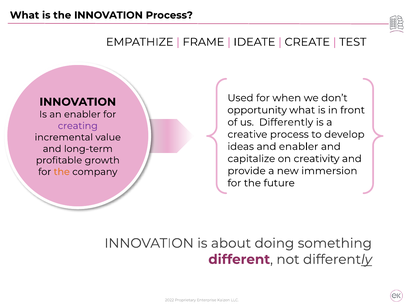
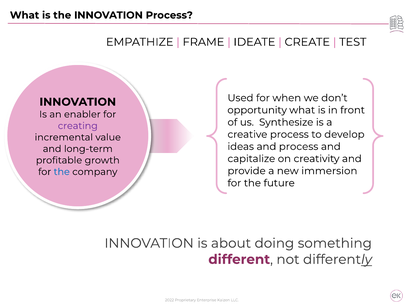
us Differently: Differently -> Synthesize
and enabler: enabler -> process
the at (62, 172) colour: orange -> blue
